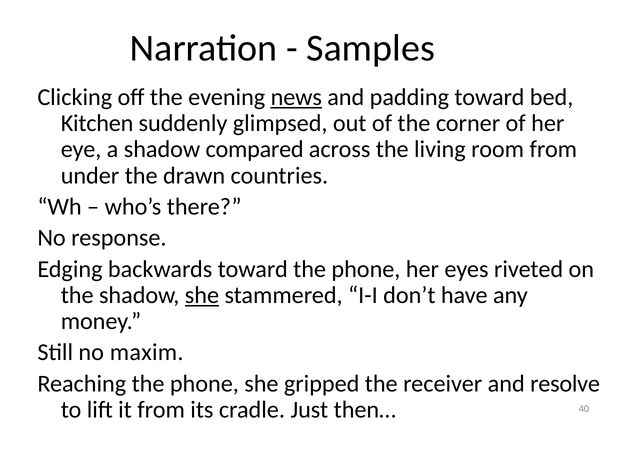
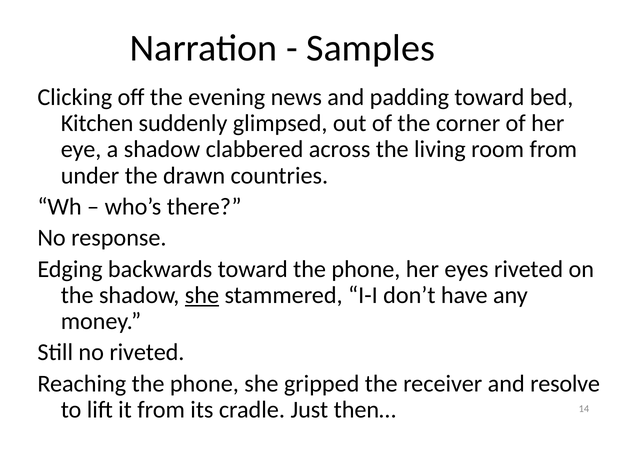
news underline: present -> none
compared: compared -> clabbered
no maxim: maxim -> riveted
40: 40 -> 14
